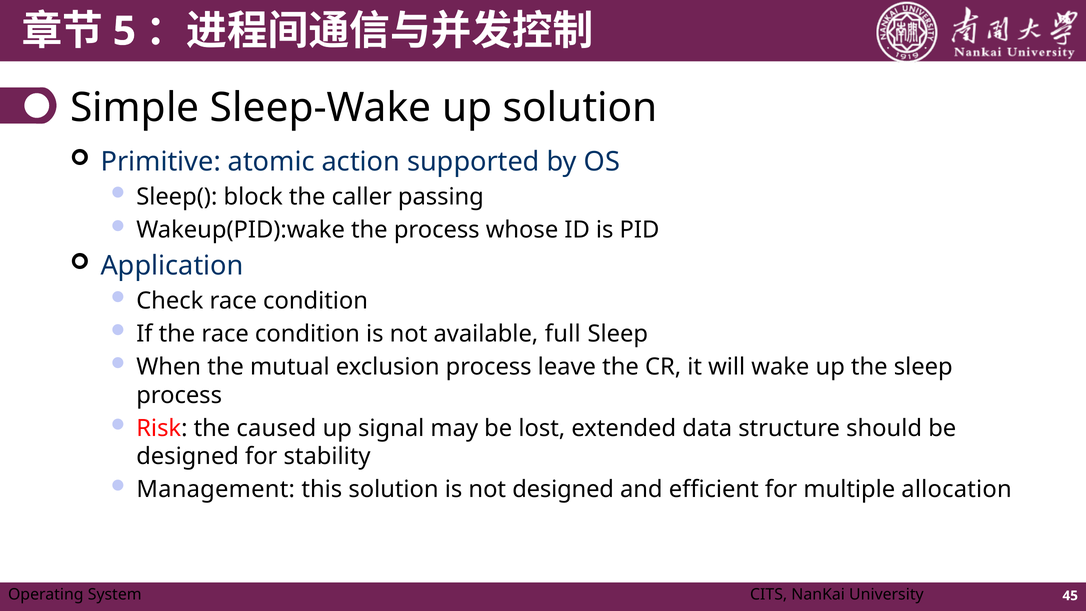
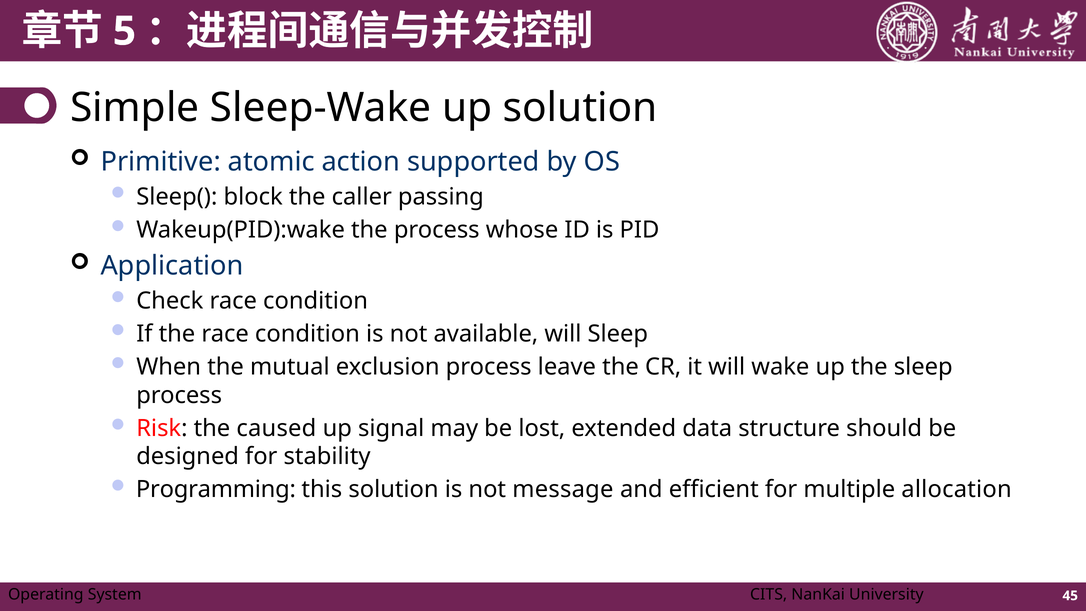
available full: full -> will
Management: Management -> Programming
not designed: designed -> message
